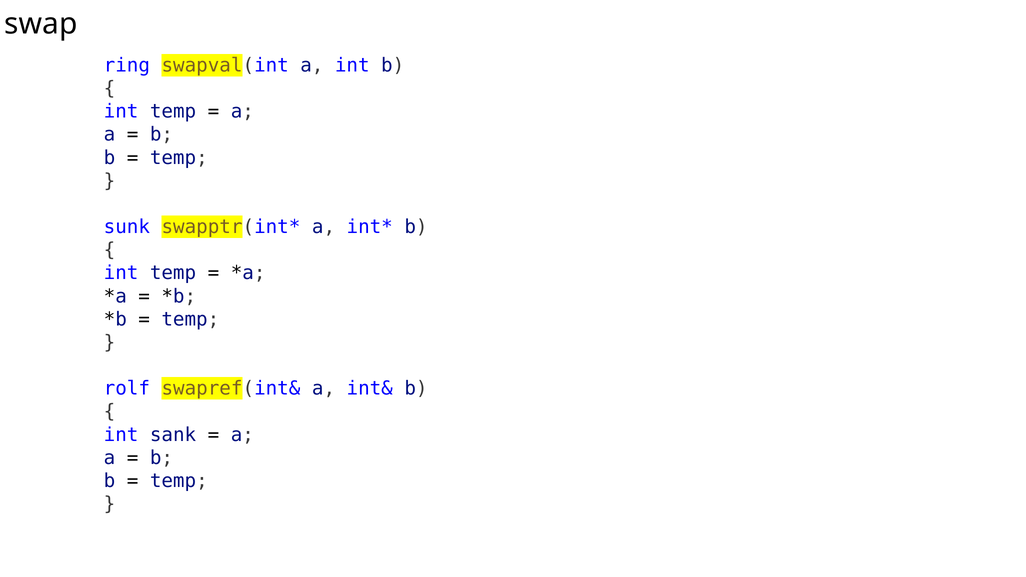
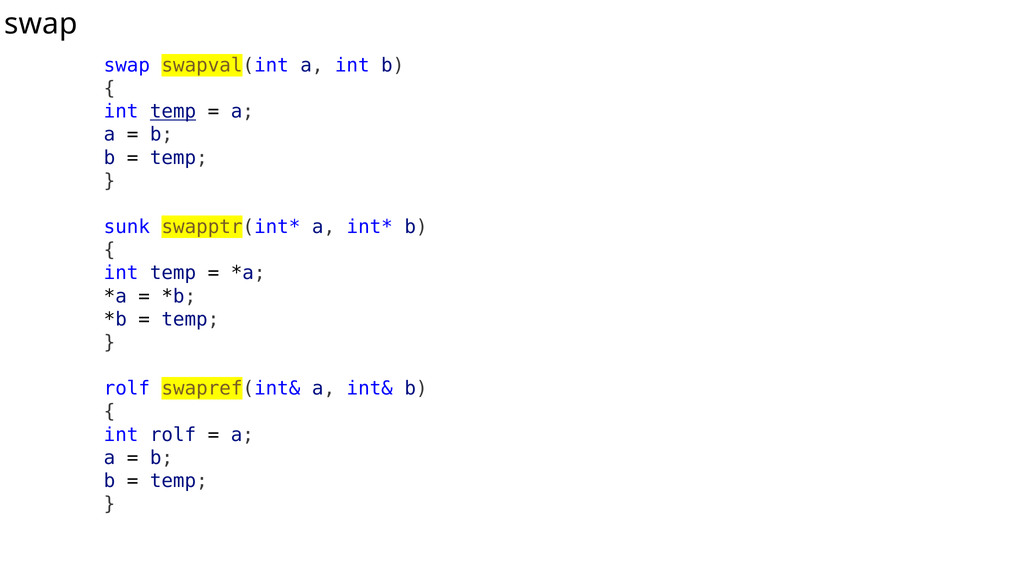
ring at (127, 65): ring -> swap
temp at (173, 112) underline: none -> present
int sank: sank -> rolf
